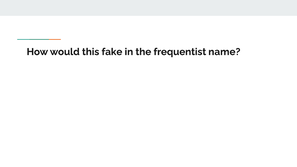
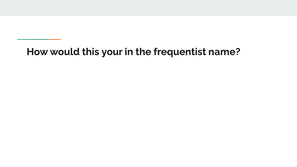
fake: fake -> your
